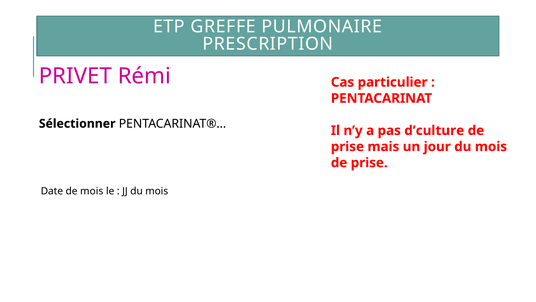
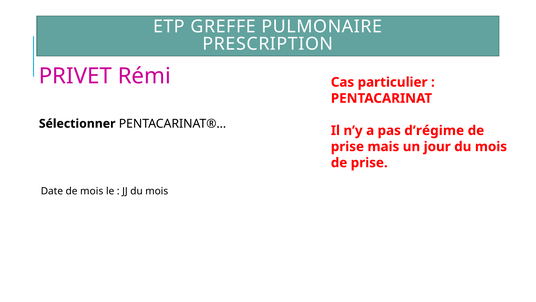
d’culture: d’culture -> d’régime
